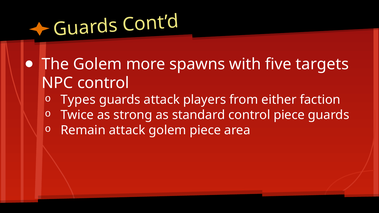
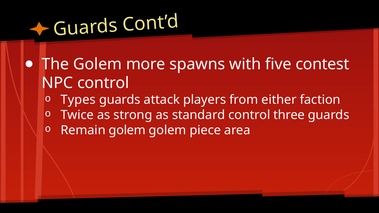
targets: targets -> contest
control piece: piece -> three
Remain attack: attack -> golem
